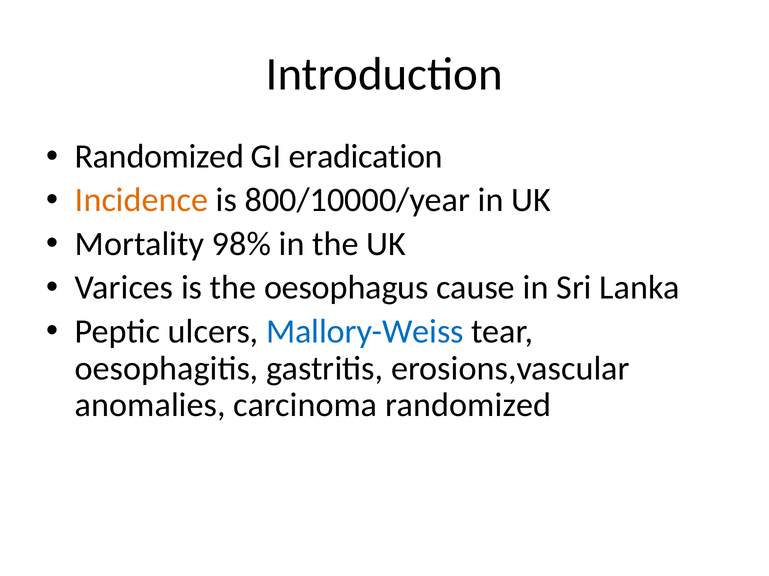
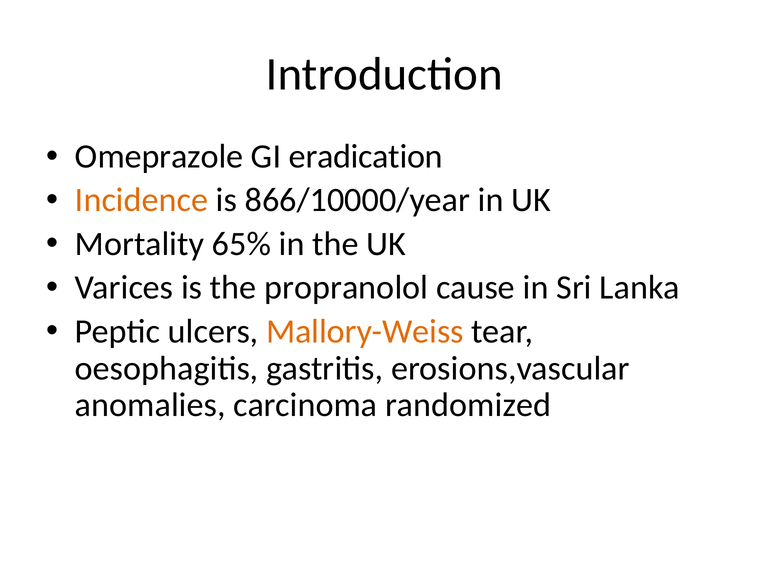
Randomized at (159, 157): Randomized -> Omeprazole
800/10000/year: 800/10000/year -> 866/10000/year
98%: 98% -> 65%
oesophagus: oesophagus -> propranolol
Mallory-Weiss colour: blue -> orange
